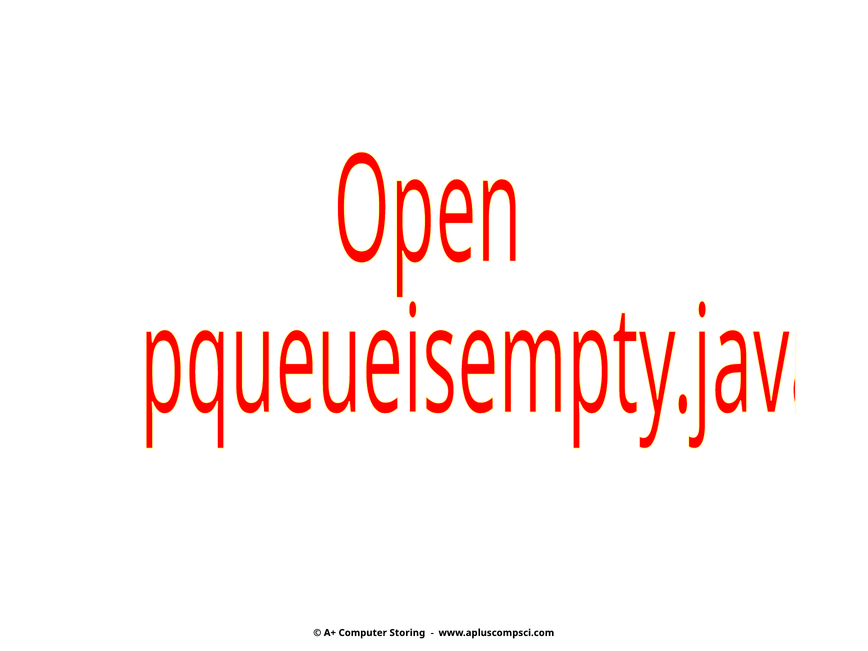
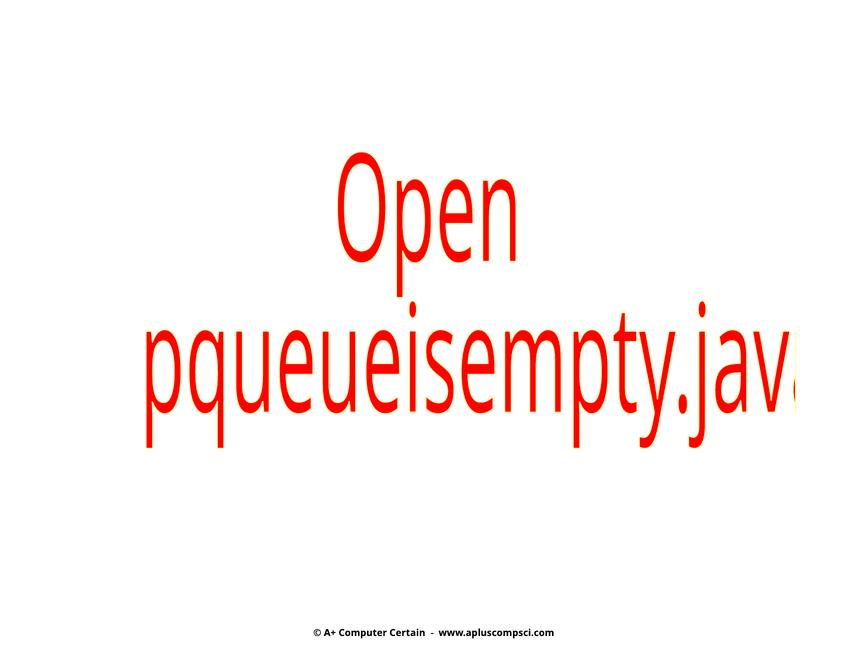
Storing: Storing -> Certain
